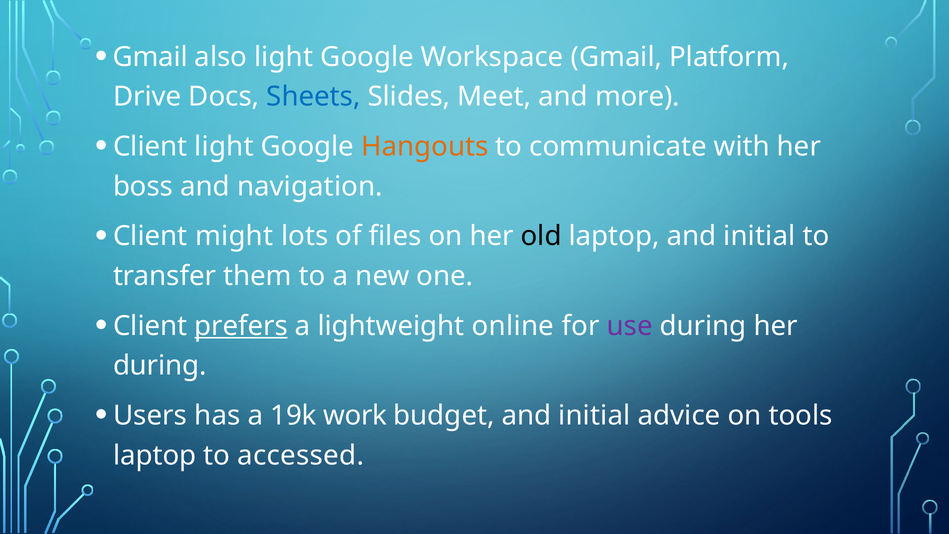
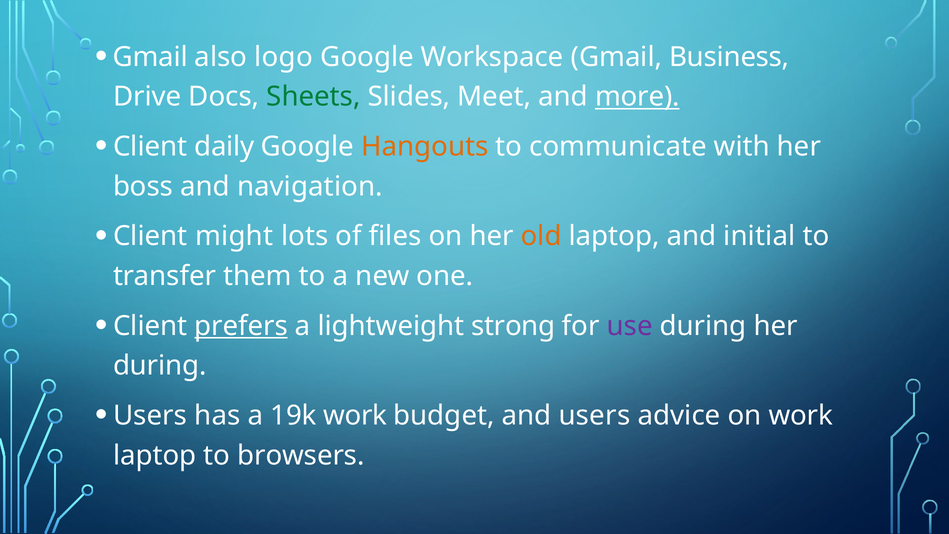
also light: light -> logo
Platform: Platform -> Business
Sheets colour: blue -> green
more underline: none -> present
Client light: light -> daily
old colour: black -> orange
online: online -> strong
budget and initial: initial -> users
on tools: tools -> work
accessed: accessed -> browsers
